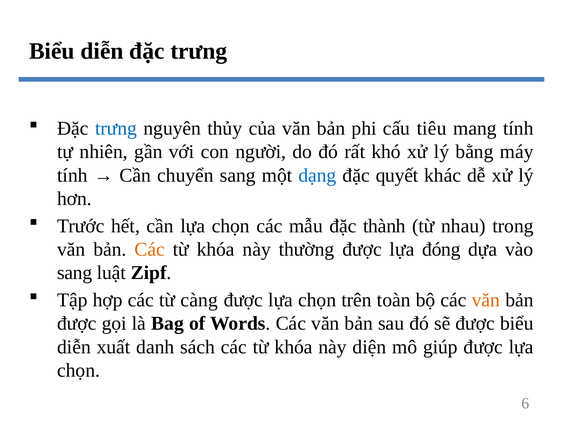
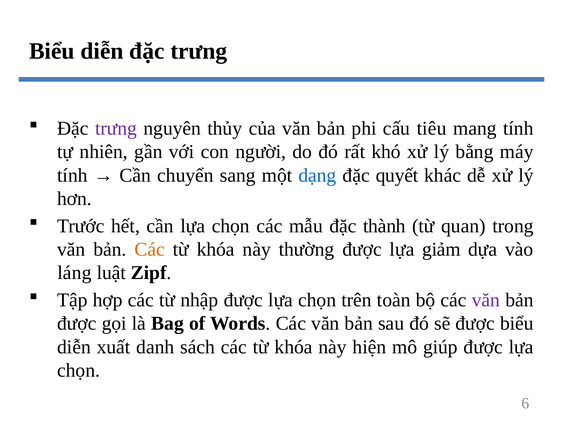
trưng at (116, 128) colour: blue -> purple
nhau: nhau -> quan
đóng: đóng -> giảm
sang at (75, 273): sang -> láng
càng: càng -> nhập
văn at (486, 300) colour: orange -> purple
diện: diện -> hiện
